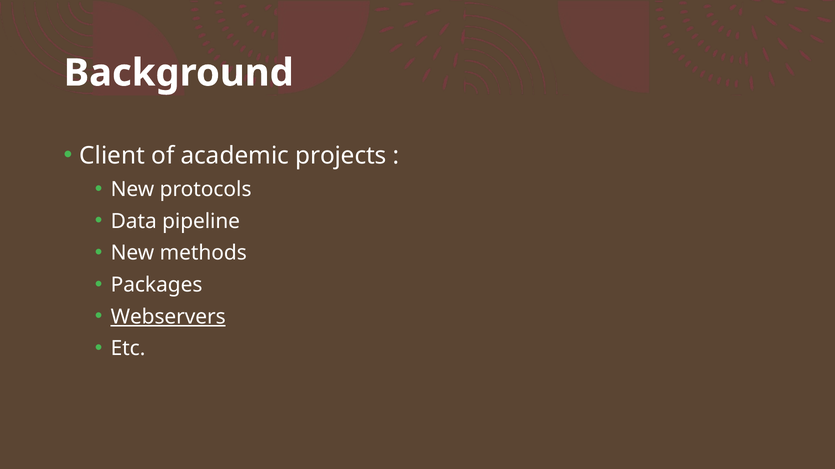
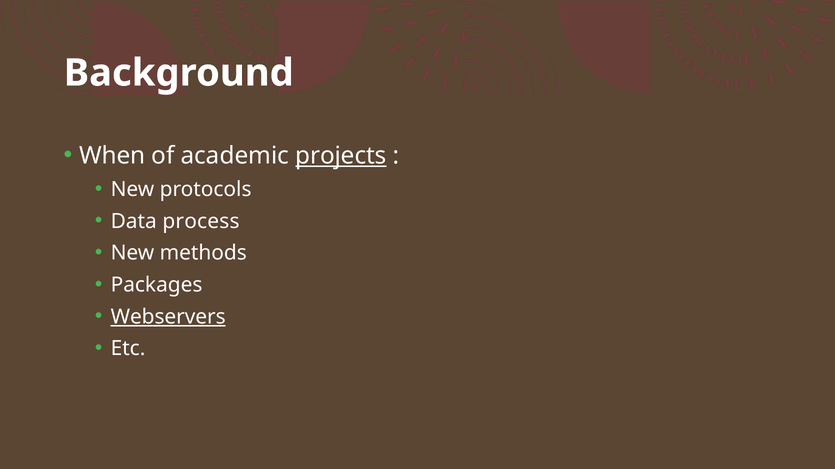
Client: Client -> When
projects underline: none -> present
pipeline: pipeline -> process
